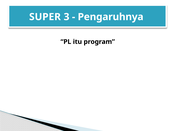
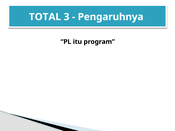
SUPER: SUPER -> TOTAL
